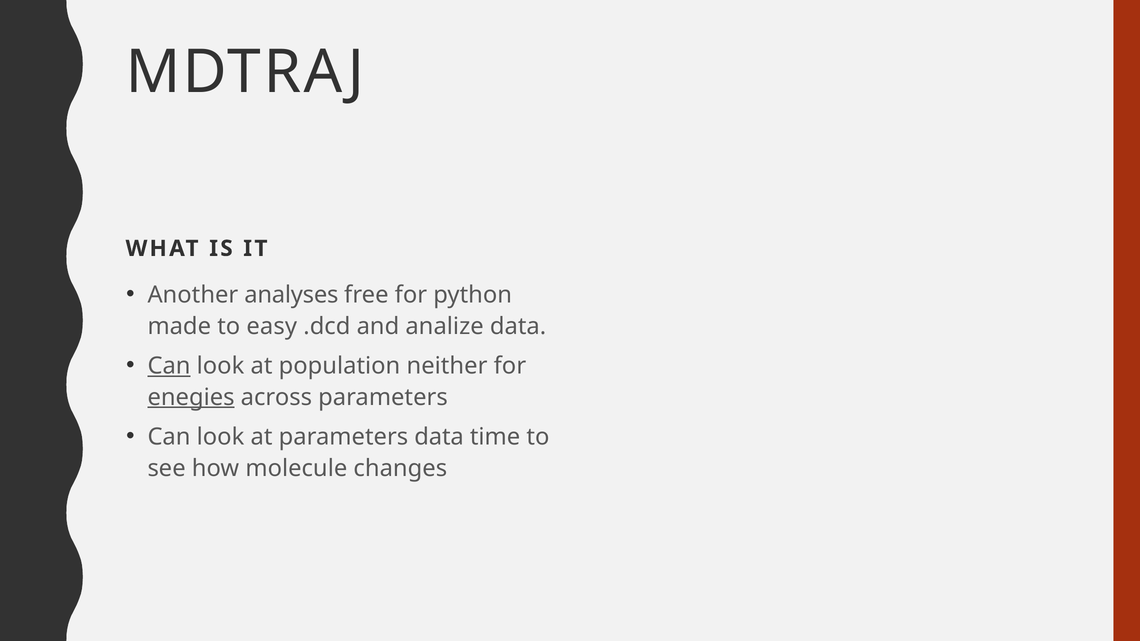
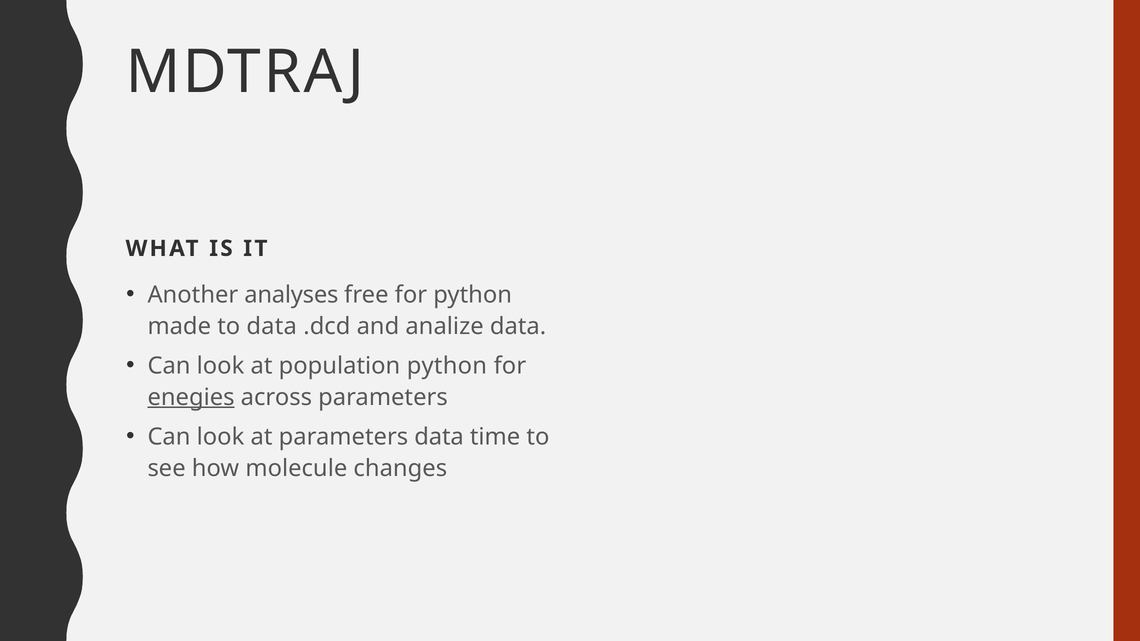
to easy: easy -> data
Can at (169, 366) underline: present -> none
population neither: neither -> python
